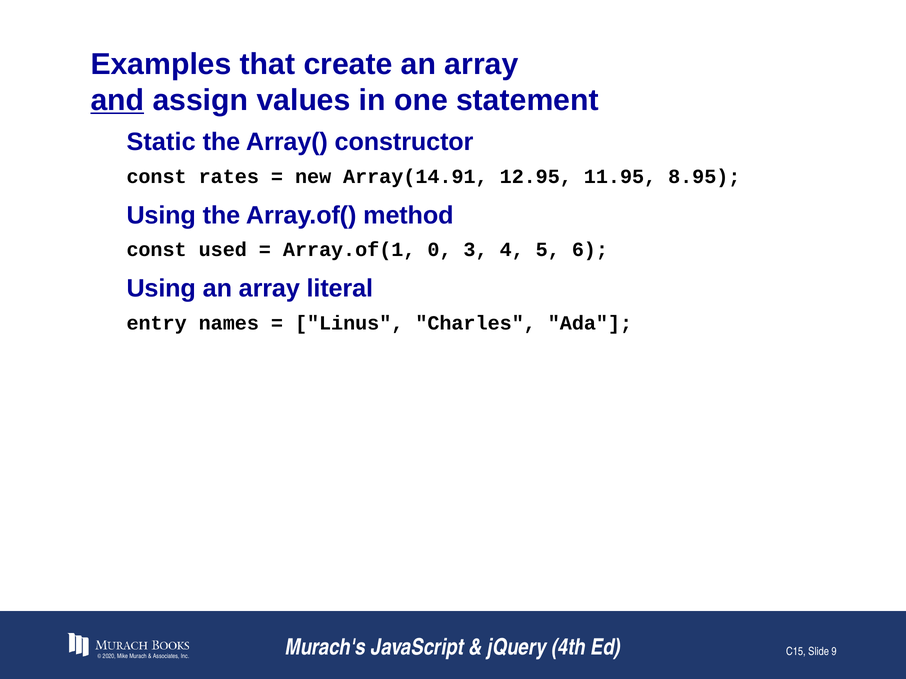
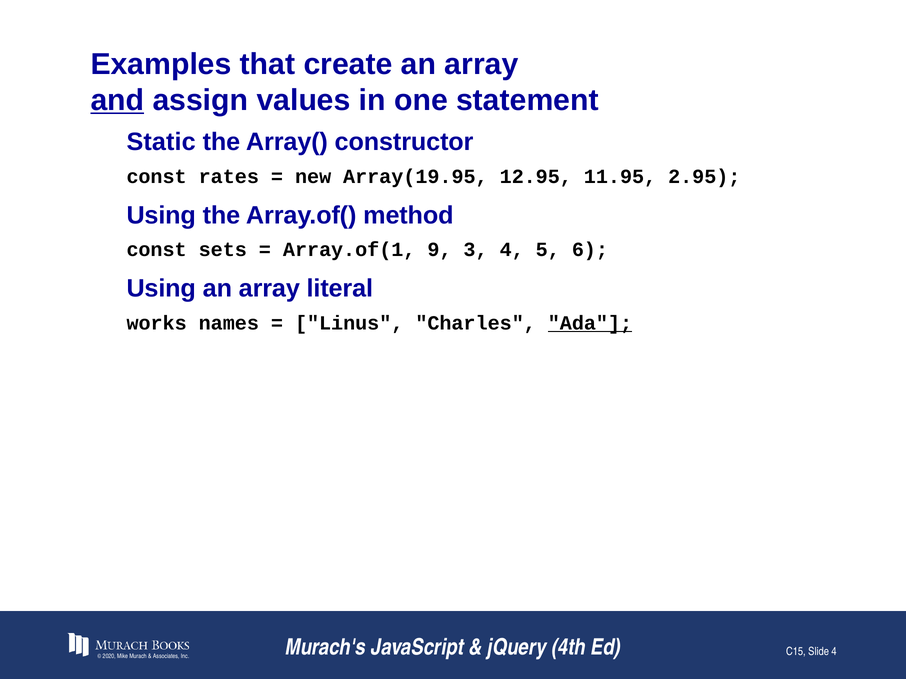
Array(14.91: Array(14.91 -> Array(19.95
8.95: 8.95 -> 2.95
used: used -> sets
0: 0 -> 9
entry: entry -> works
Ada underline: none -> present
Slide 9: 9 -> 4
